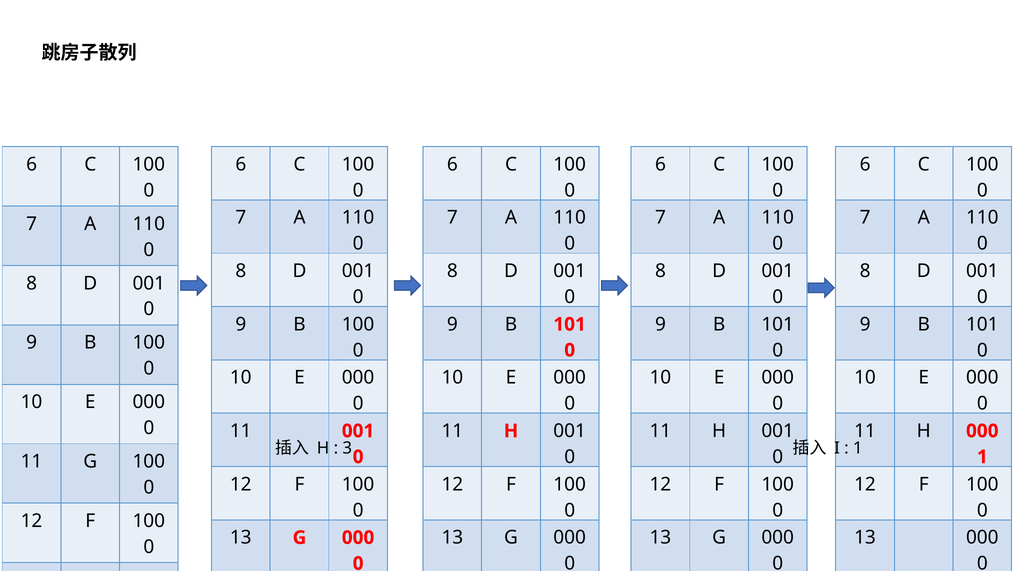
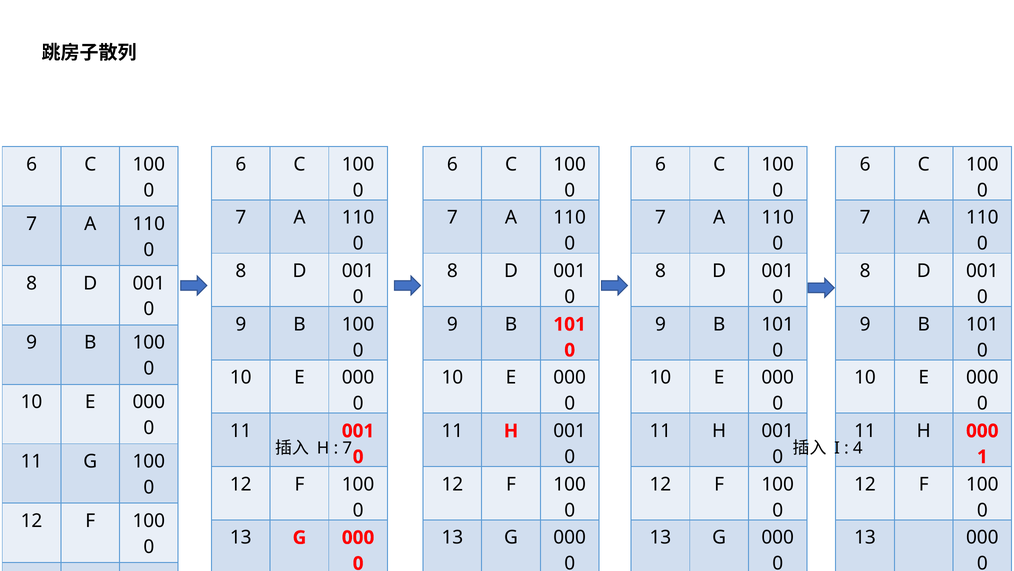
3 at (347, 448): 3 -> 7
1 at (858, 448): 1 -> 4
